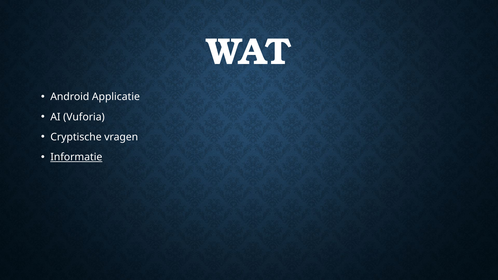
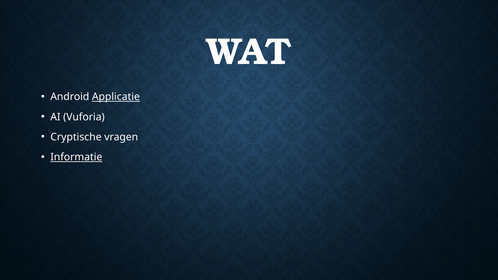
Applicatie underline: none -> present
